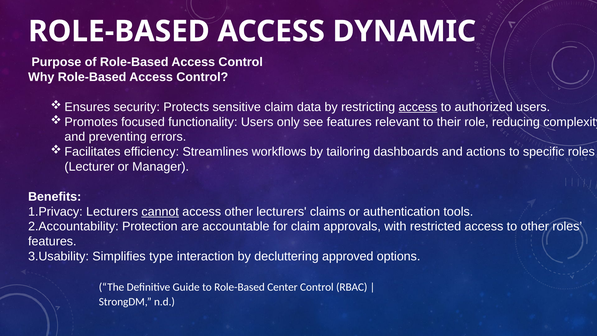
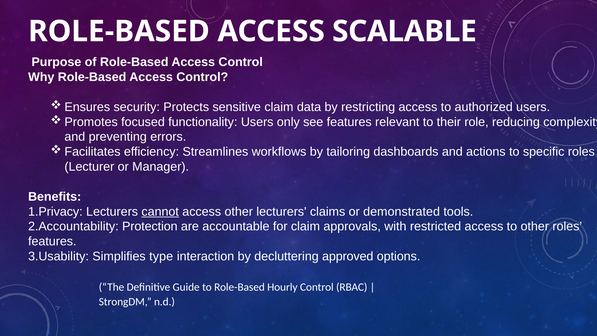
DYNAMIC: DYNAMIC -> SCALABLE
access at (418, 107) underline: present -> none
authentication: authentication -> demonstrated
Center: Center -> Hourly
